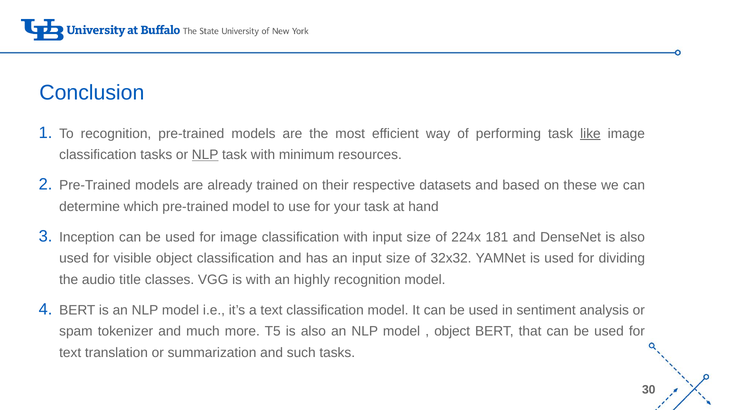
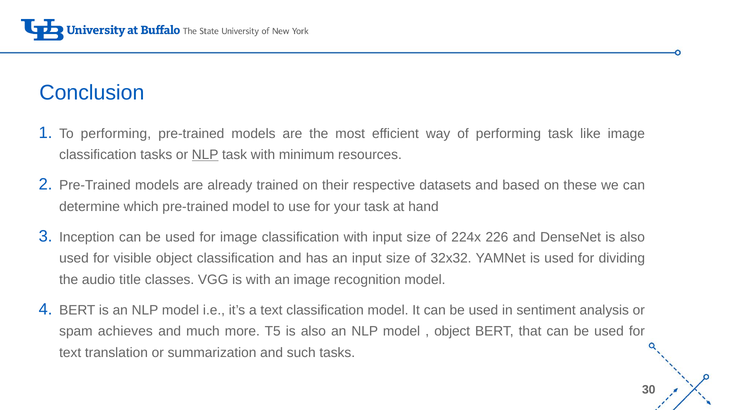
To recognition: recognition -> performing
like underline: present -> none
181: 181 -> 226
an highly: highly -> image
tokenizer: tokenizer -> achieves
